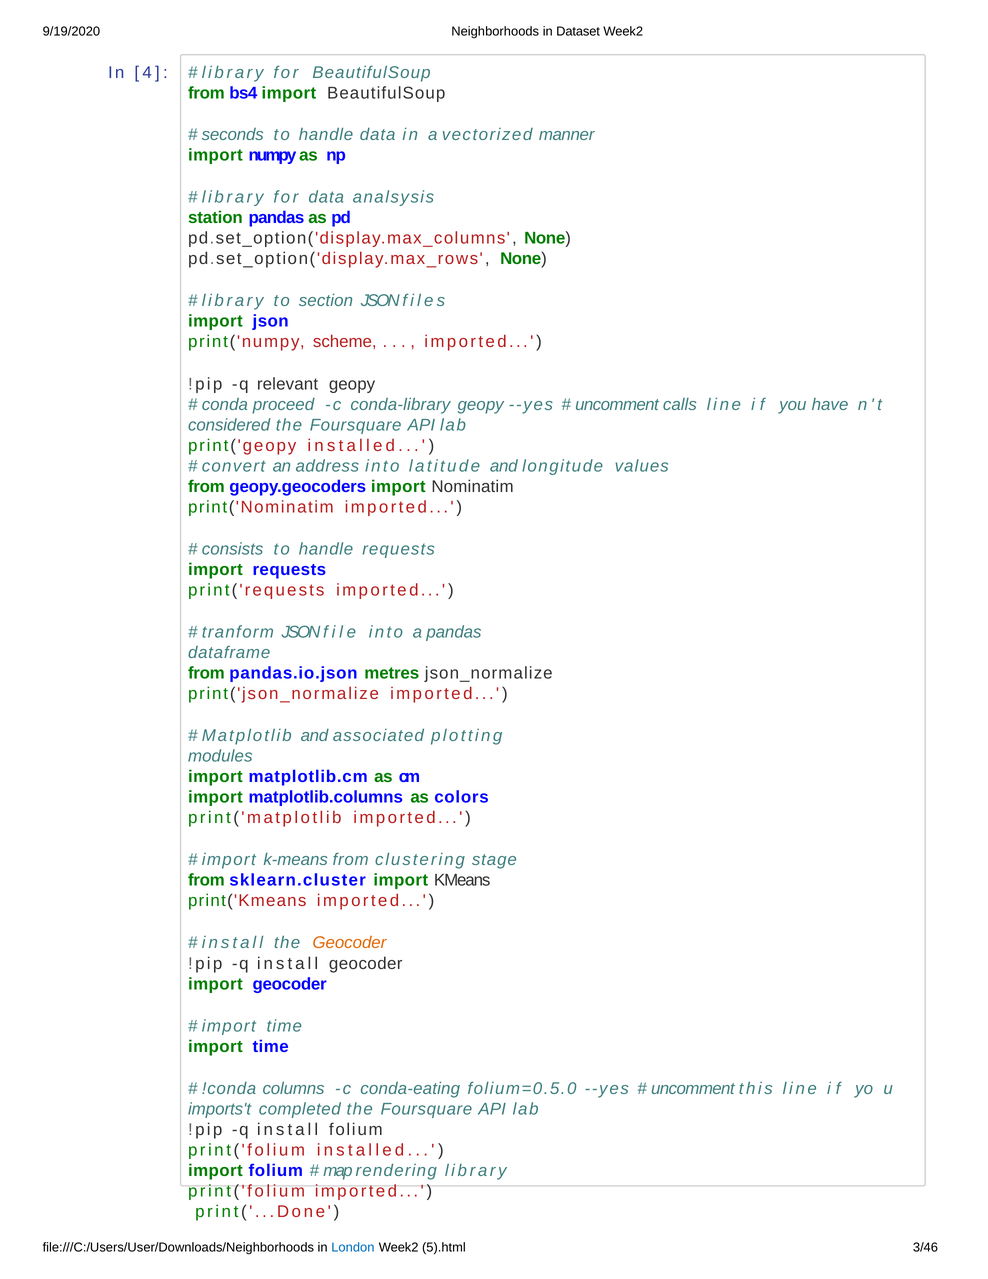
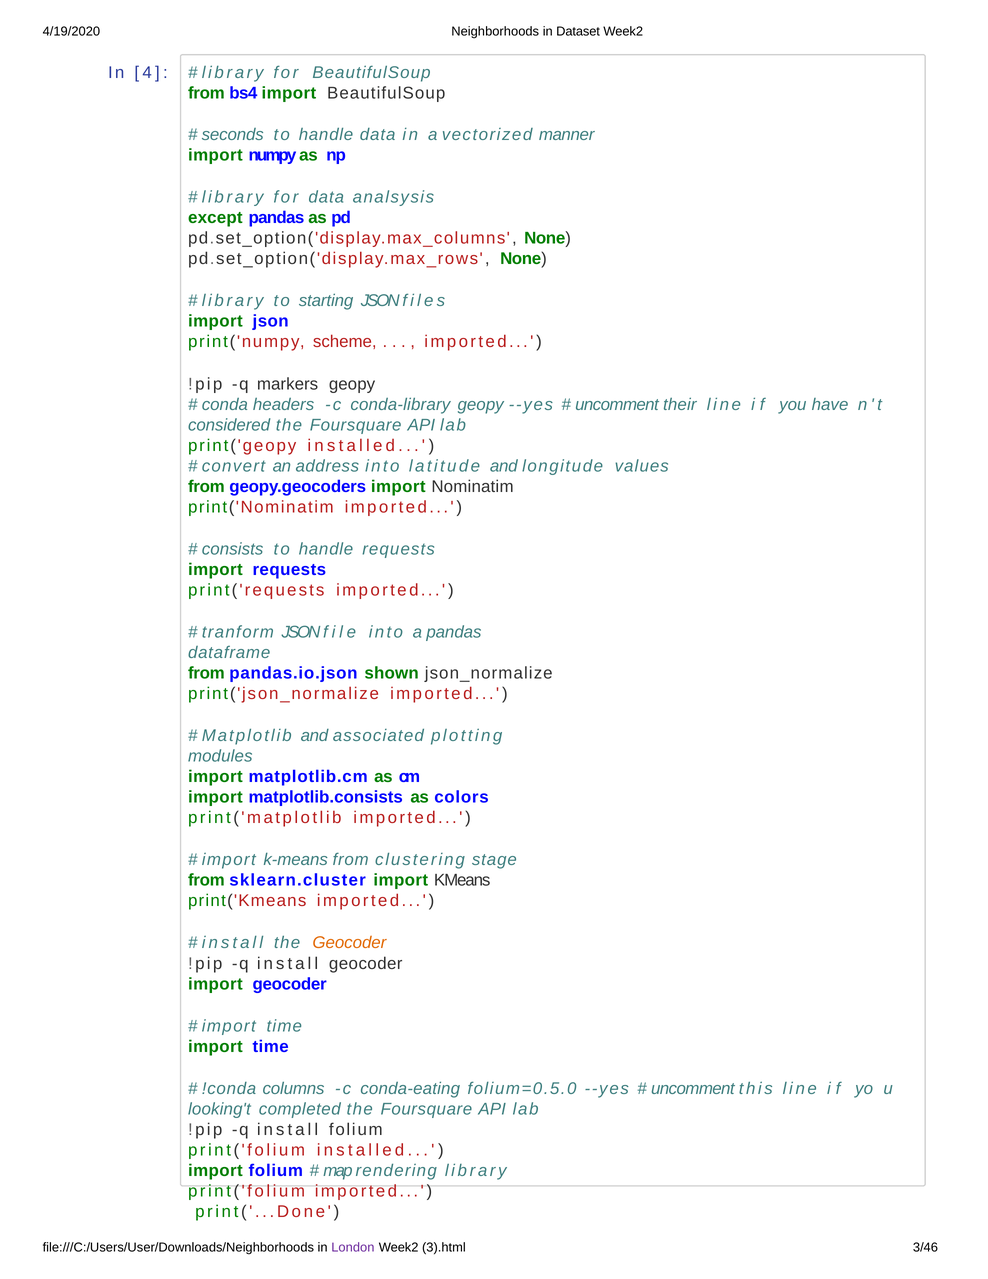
9/19/2020: 9/19/2020 -> 4/19/2020
station: station -> except
section: section -> starting
relevant: relevant -> markers
proceed: proceed -> headers
calls: calls -> their
metres: metres -> shown
matplotlib.columns: matplotlib.columns -> matplotlib.consists
imports't: imports't -> looking't
London colour: blue -> purple
5).html: 5).html -> 3).html
